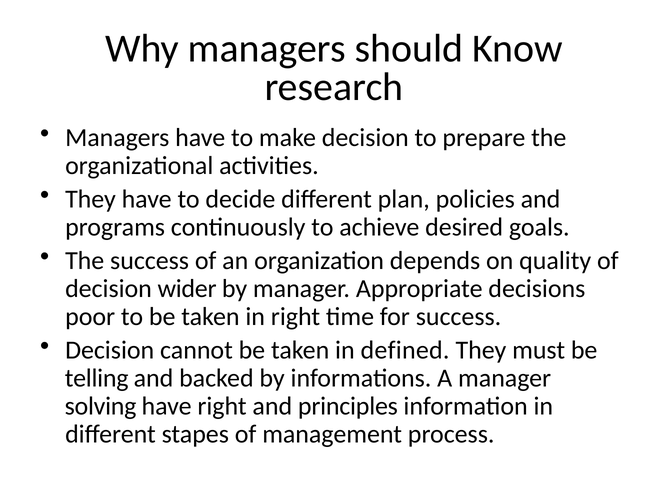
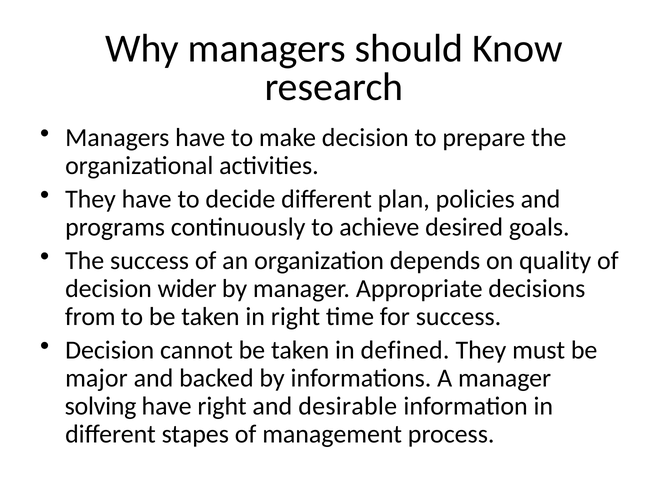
poor: poor -> from
telling: telling -> major
principles: principles -> desirable
